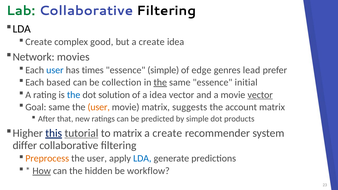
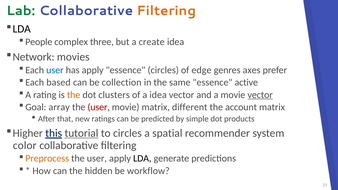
Filtering at (166, 11) colour: black -> orange
Create at (39, 42): Create -> People
good: good -> three
has times: times -> apply
essence simple: simple -> circles
lead: lead -> axes
the at (160, 82) underline: present -> none
initial: initial -> active
the at (74, 95) colour: blue -> orange
solution: solution -> clusters
Goal same: same -> array
user at (99, 107) colour: orange -> red
suggests: suggests -> different
to matrix: matrix -> circles
create at (167, 133): create -> spatial
differ: differ -> color
LDA at (142, 159) colour: blue -> black
How underline: present -> none
